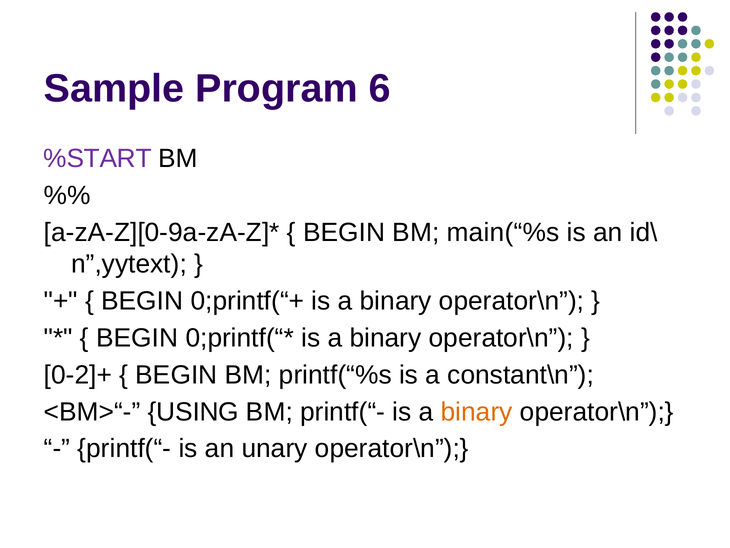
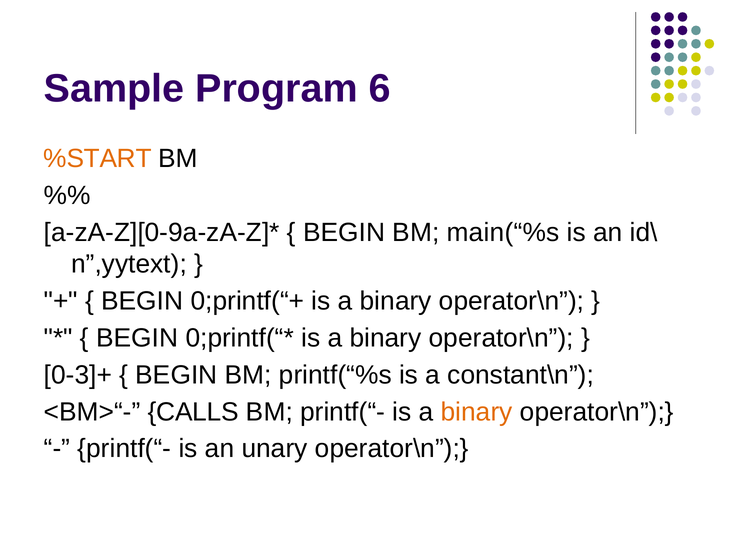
%START colour: purple -> orange
0-2]+: 0-2]+ -> 0-3]+
USING: USING -> CALLS
